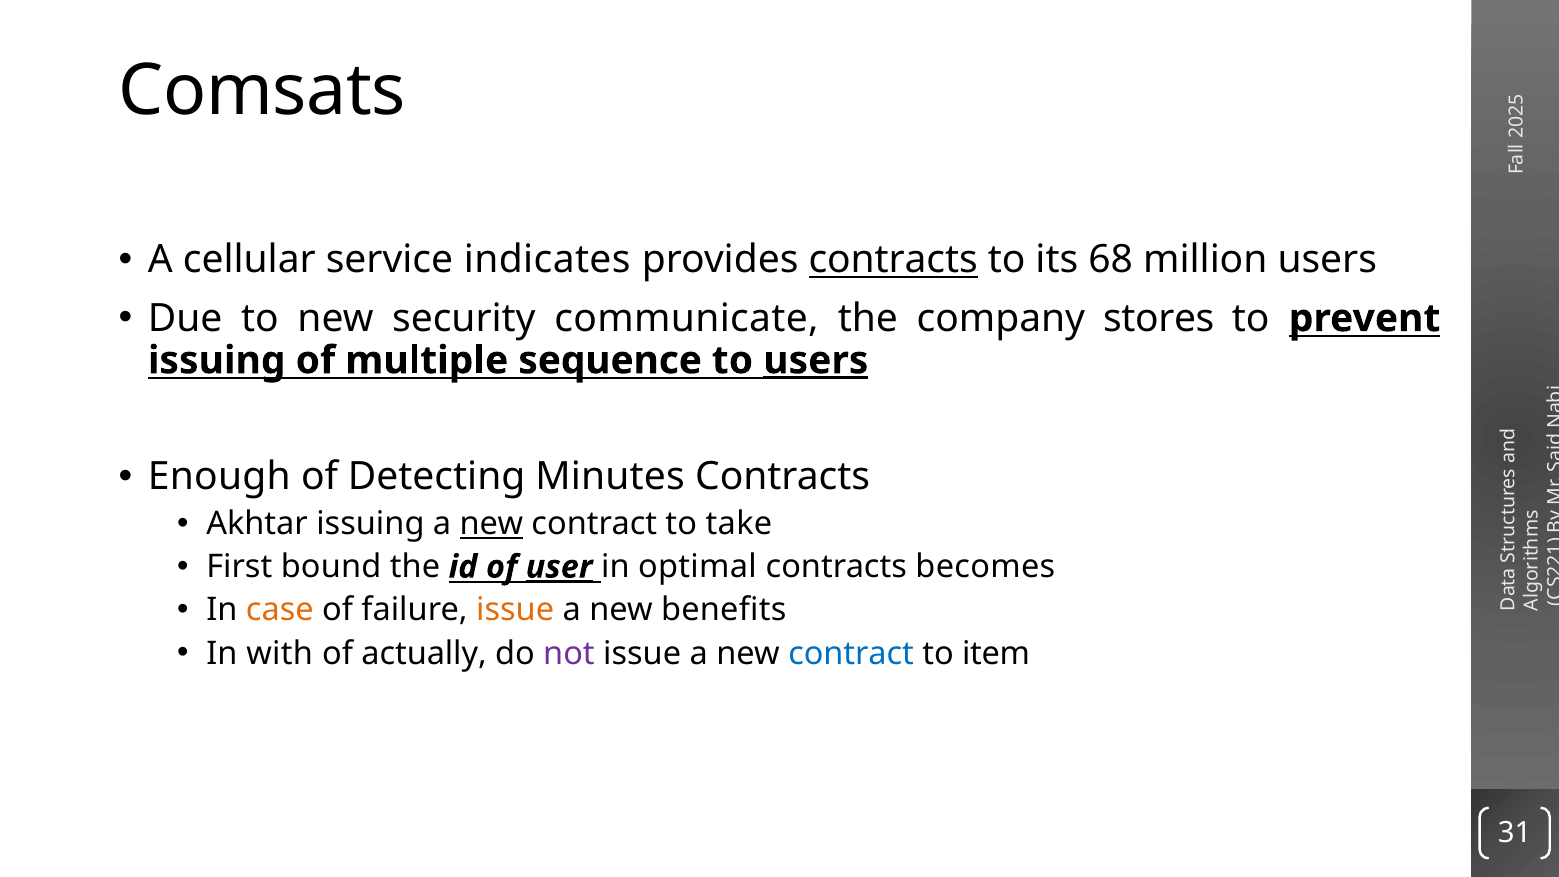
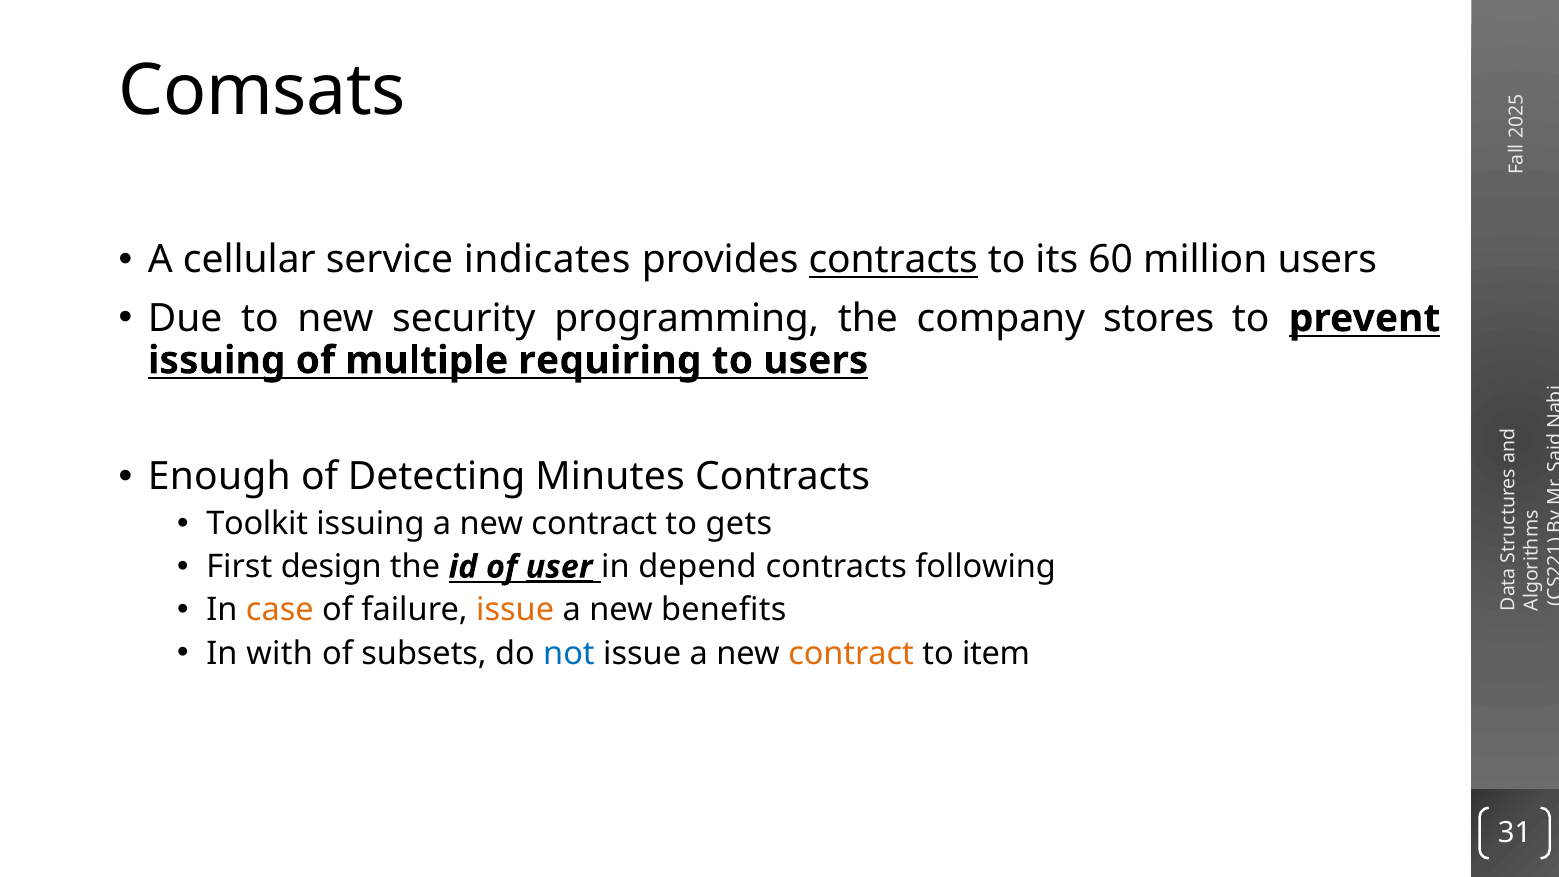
68: 68 -> 60
communicate: communicate -> programming
sequence: sequence -> requiring
users at (816, 360) underline: present -> none
Akhtar: Akhtar -> Toolkit
new at (491, 524) underline: present -> none
take: take -> gets
bound: bound -> design
optimal: optimal -> depend
becomes: becomes -> following
actually: actually -> subsets
not colour: purple -> blue
contract at (851, 653) colour: blue -> orange
